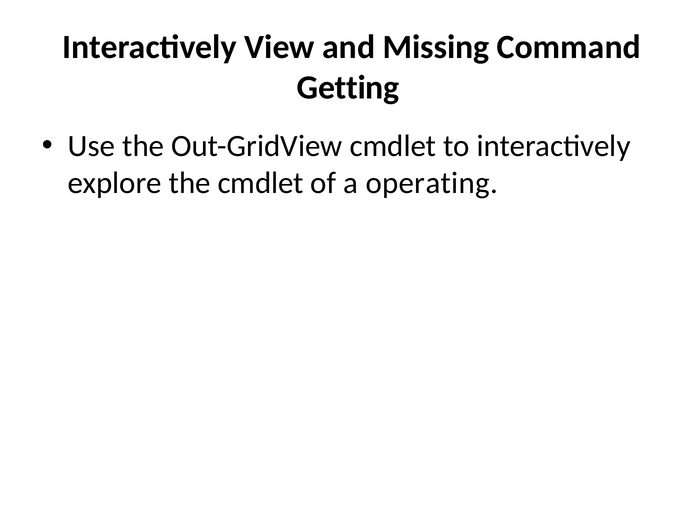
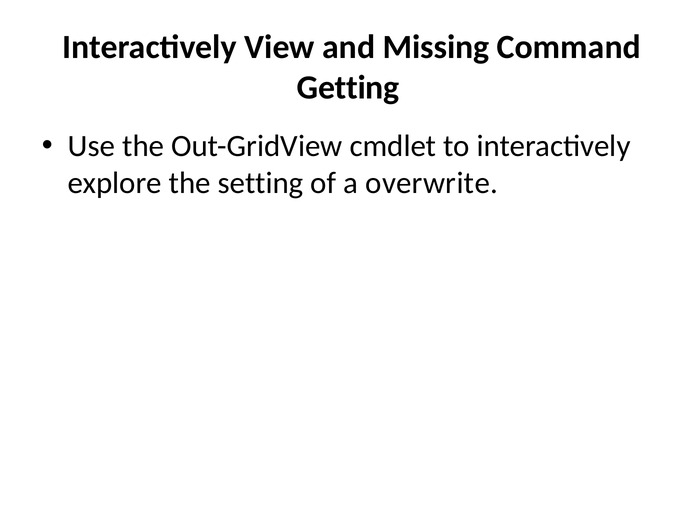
the cmdlet: cmdlet -> setting
operating: operating -> overwrite
